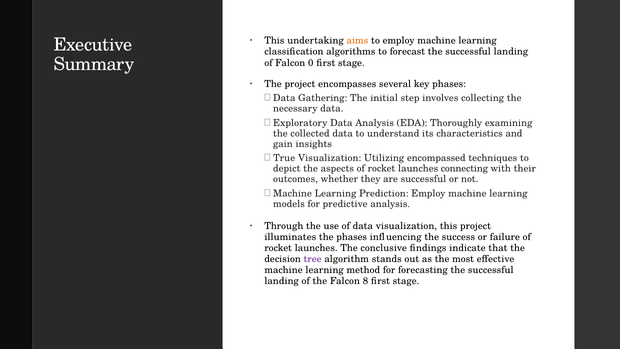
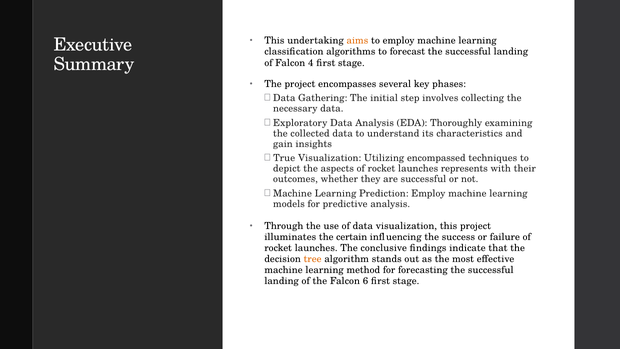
0: 0 -> 4
connecting: connecting -> represents
the phases: phases -> certain
tree colour: purple -> orange
8: 8 -> 6
